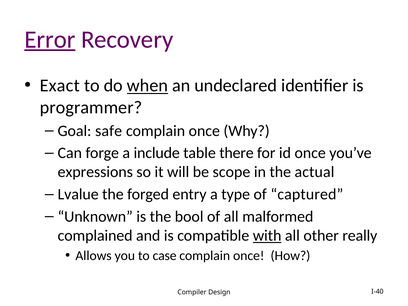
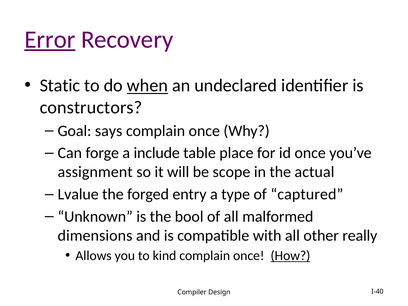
Exact: Exact -> Static
programmer: programmer -> constructors
safe: safe -> says
there: there -> place
expressions: expressions -> assignment
complained: complained -> dimensions
with underline: present -> none
case: case -> kind
How underline: none -> present
